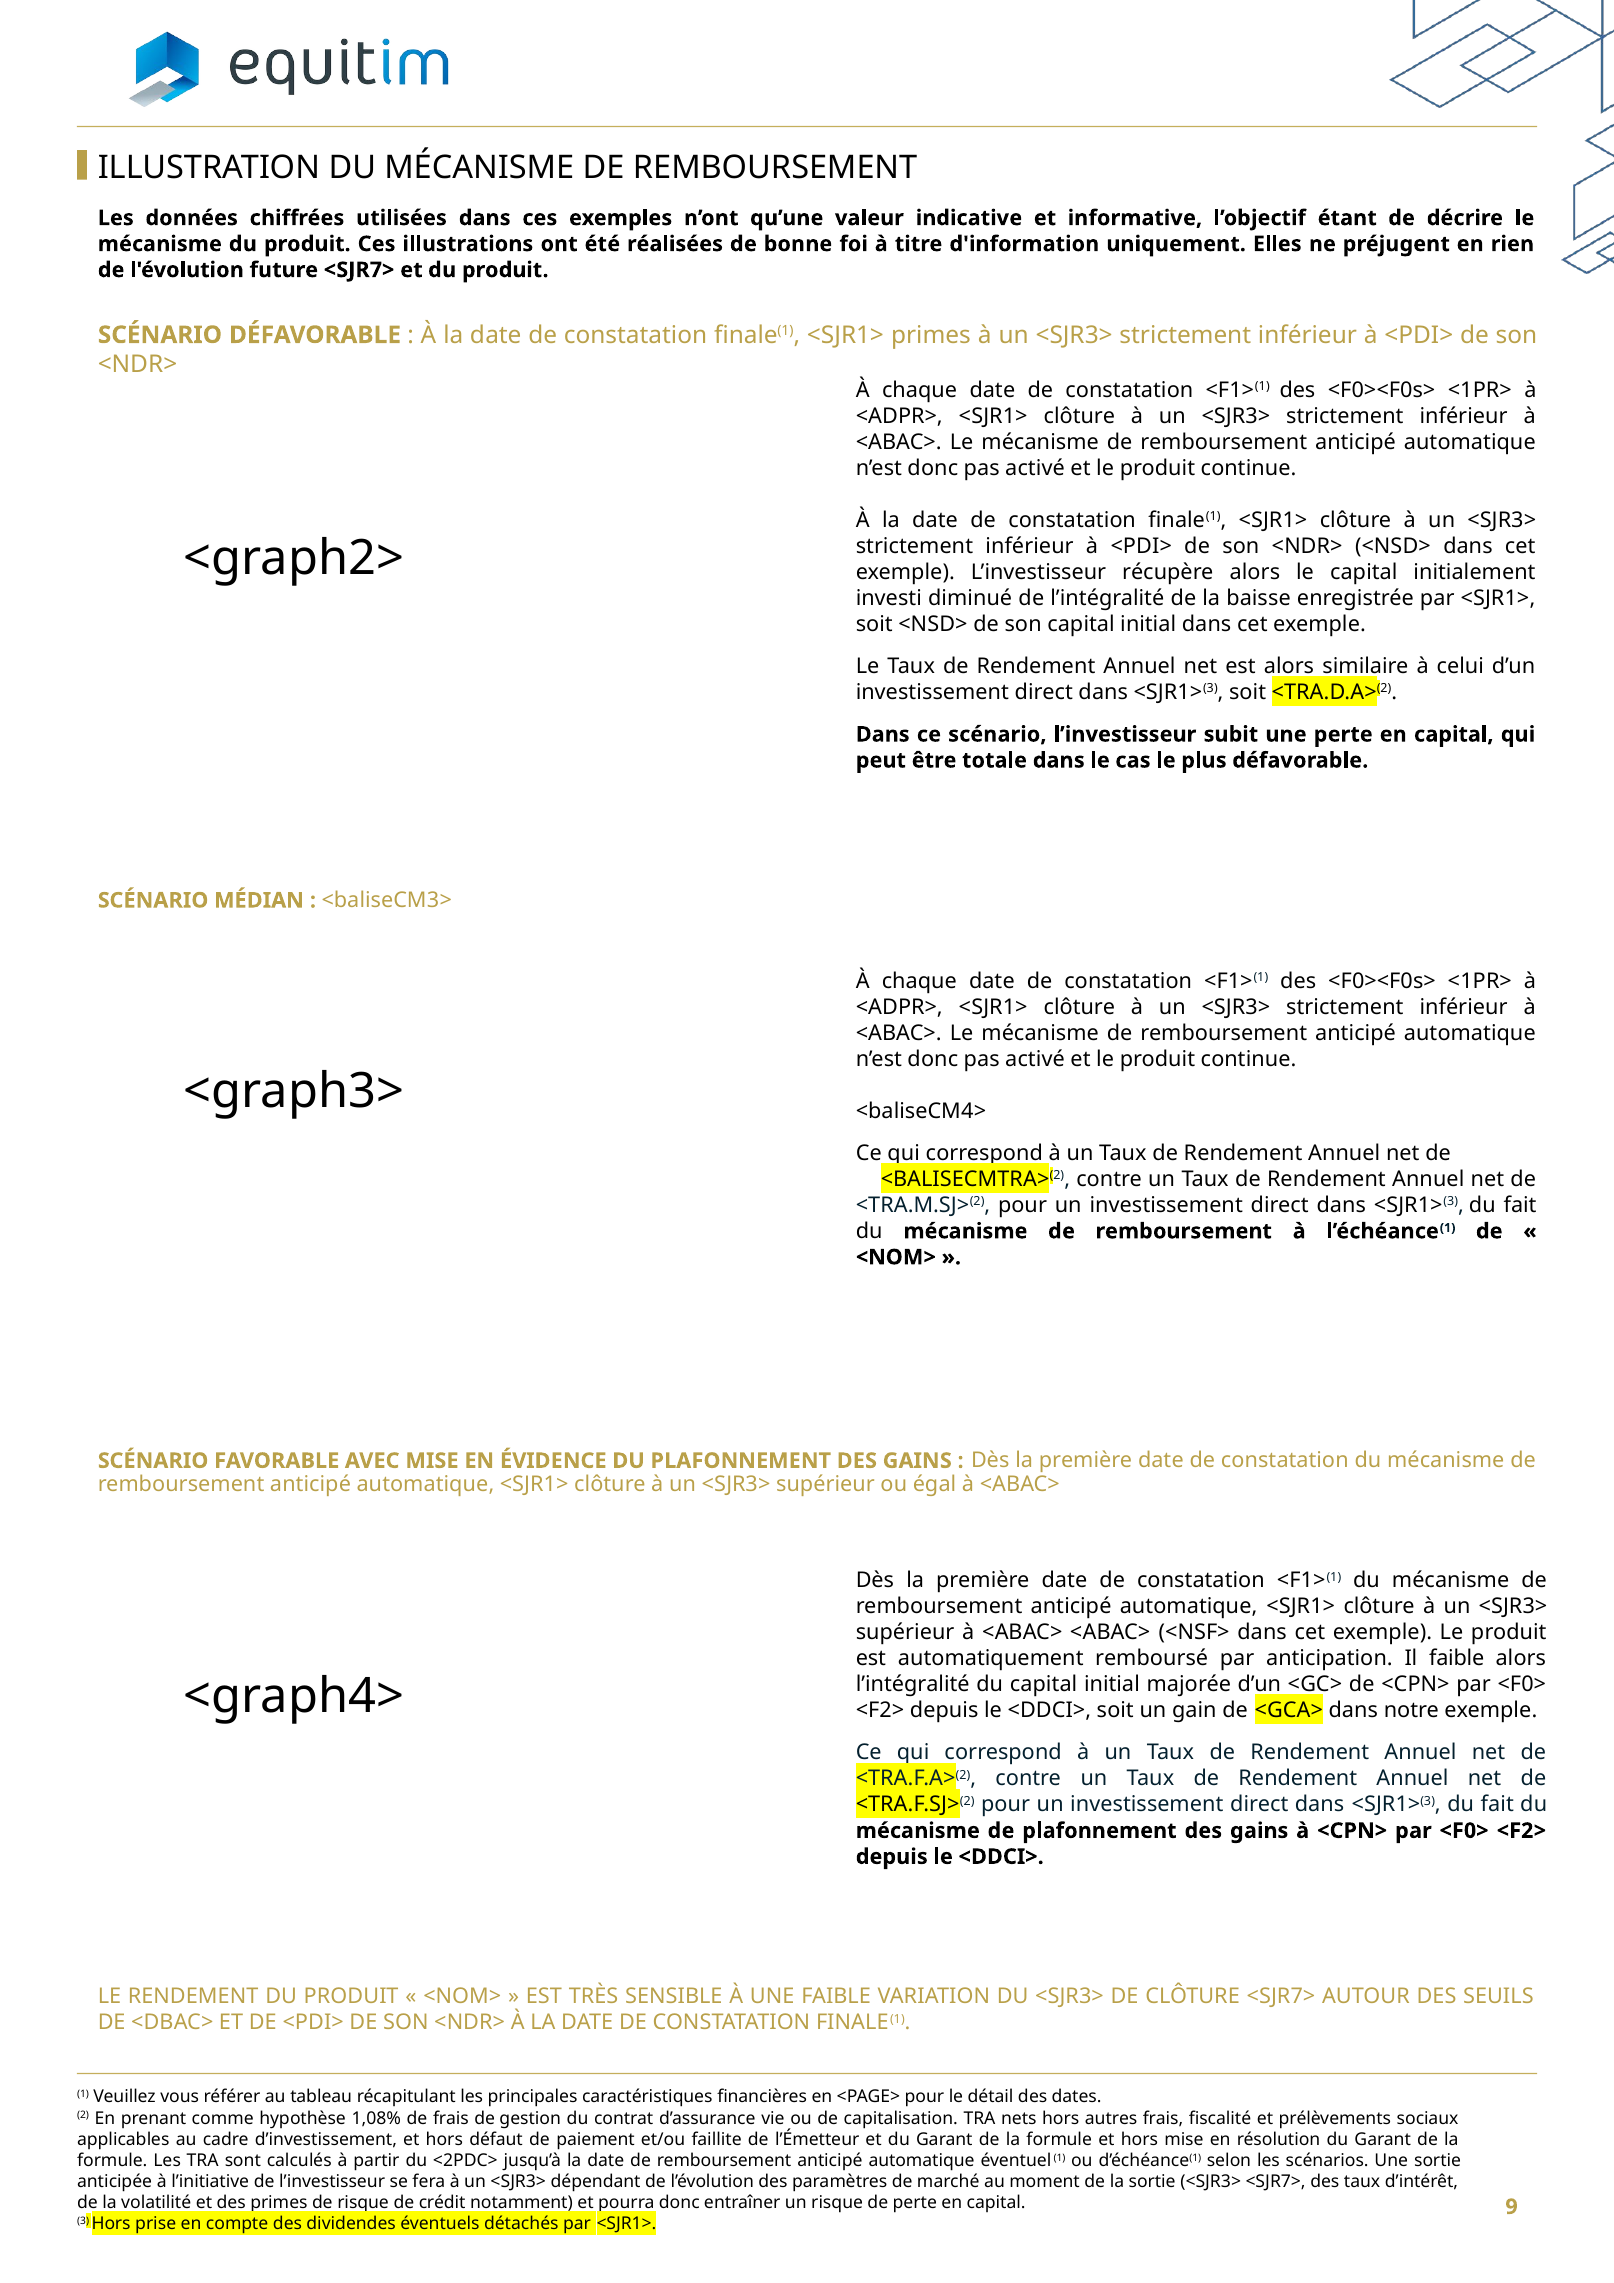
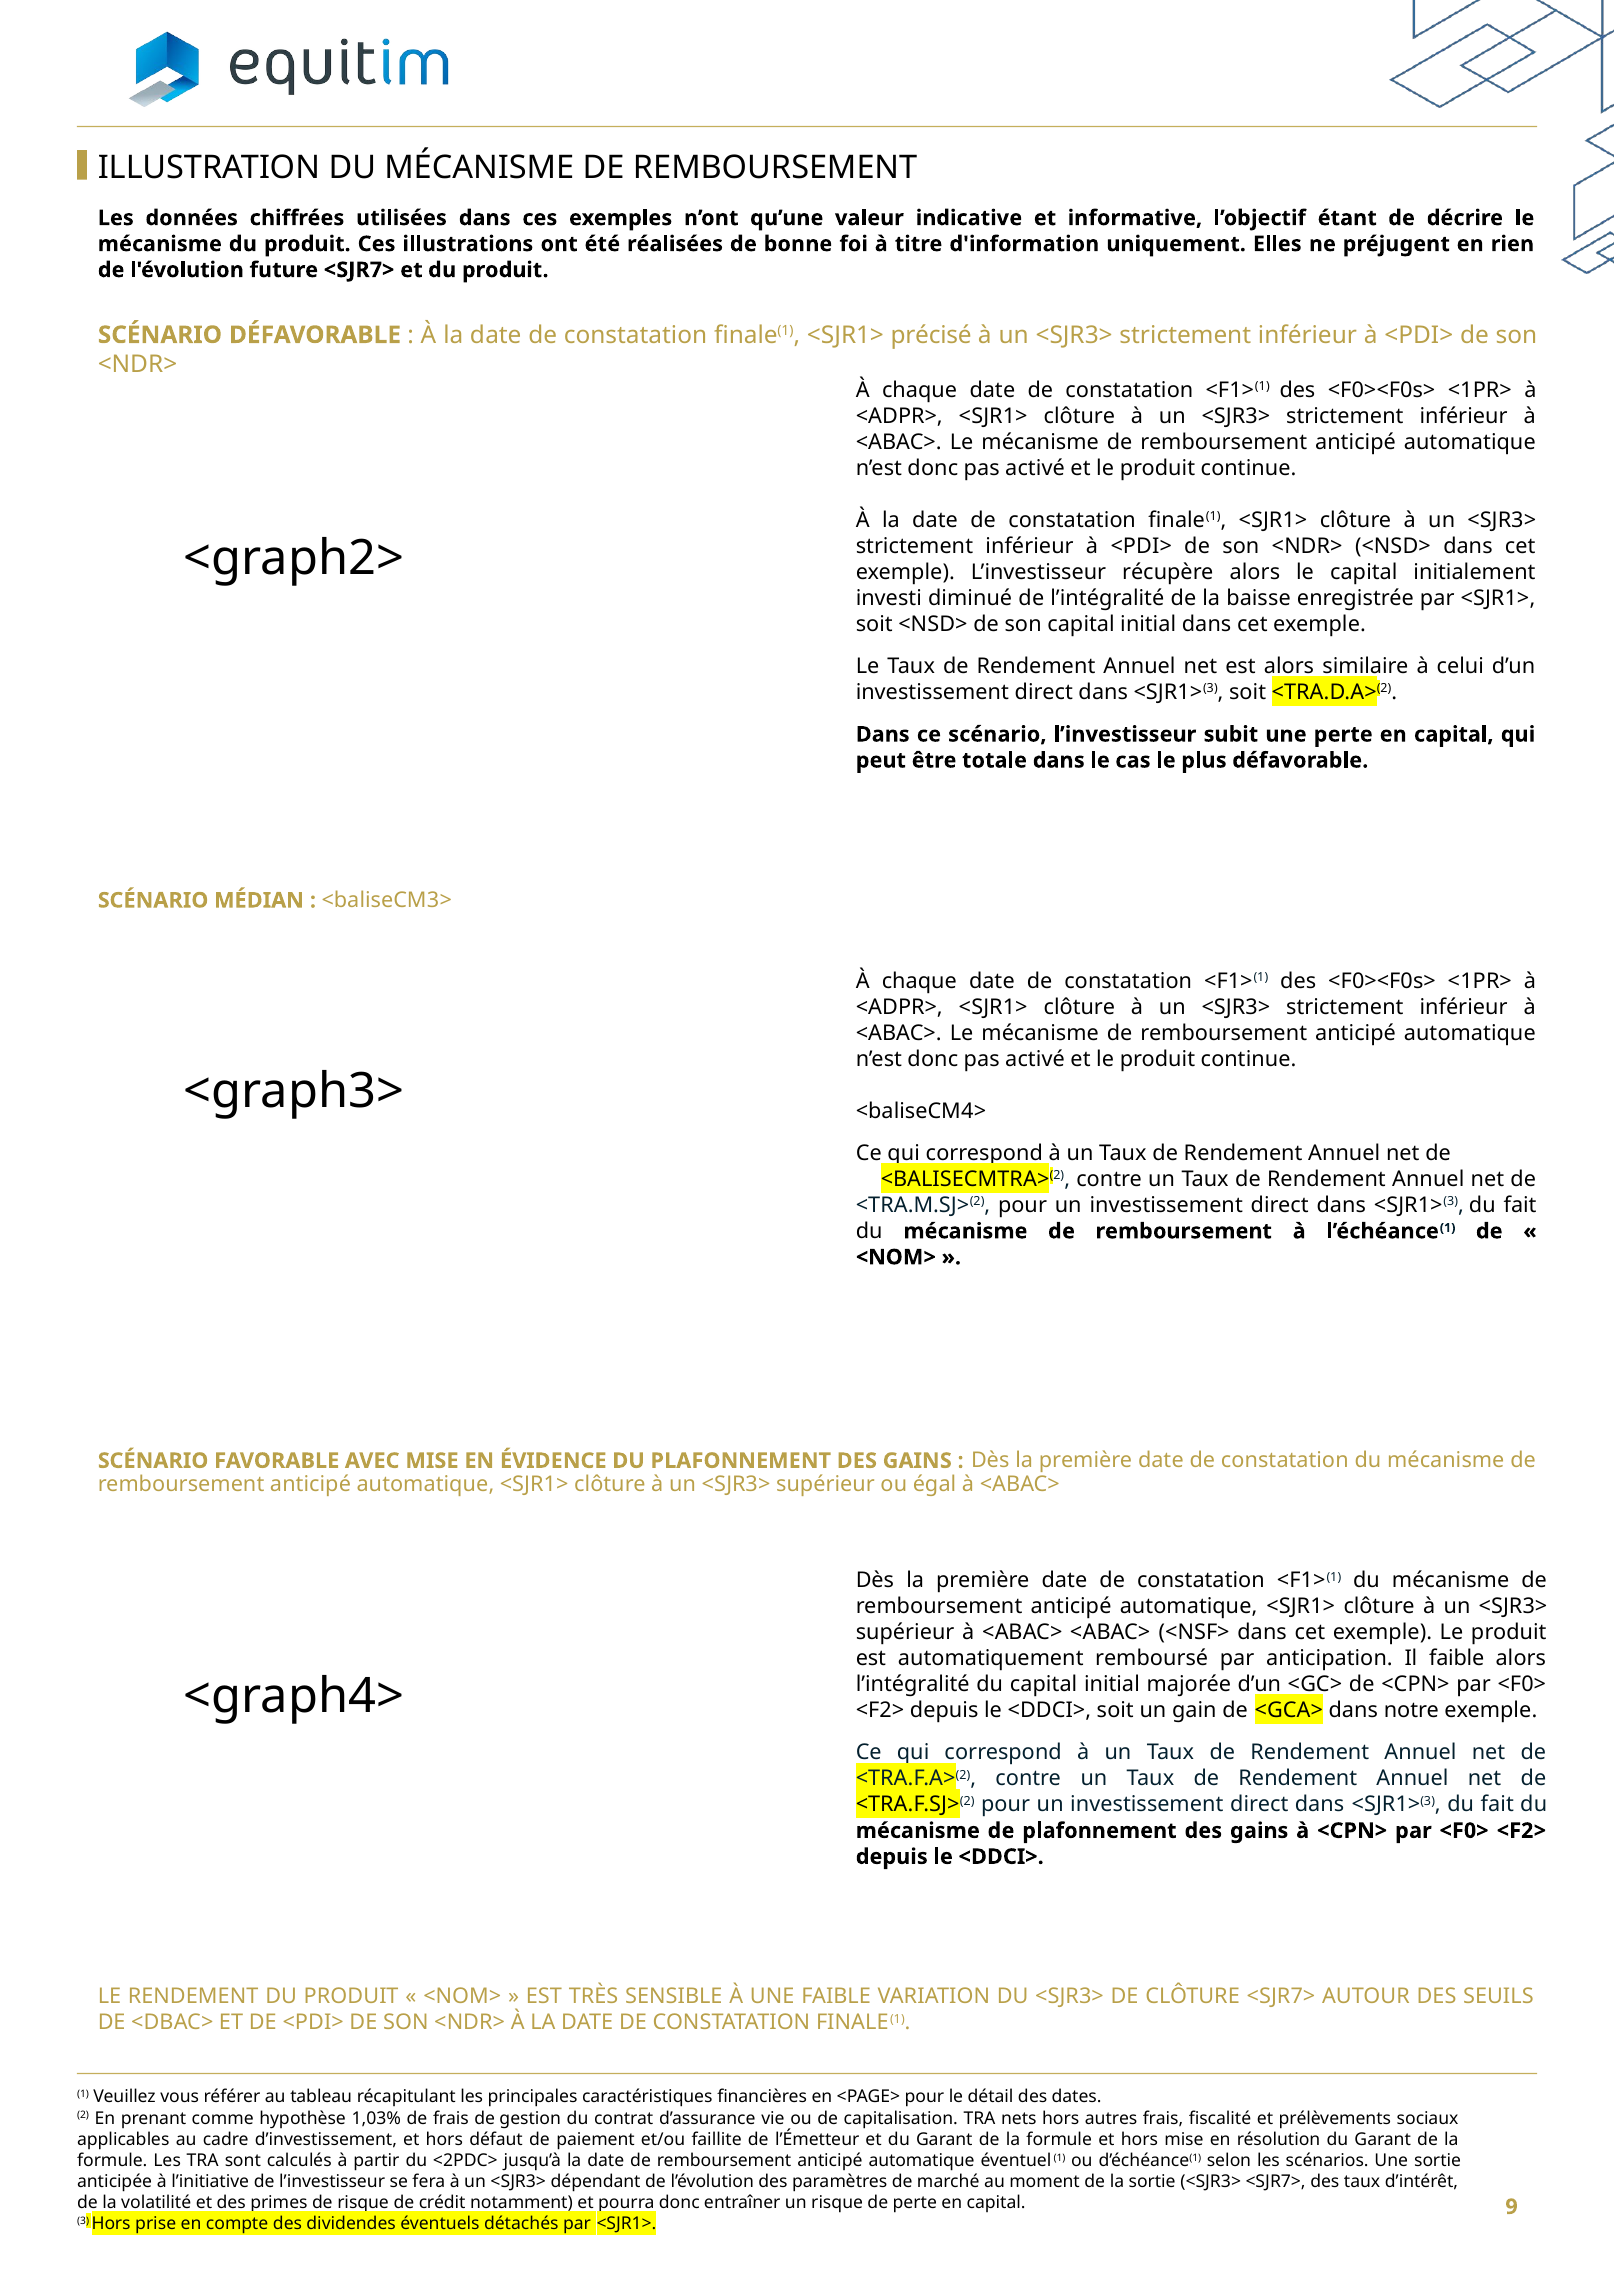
<SJR1> primes: primes -> précisé
1,08%: 1,08% -> 1,03%
